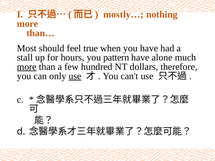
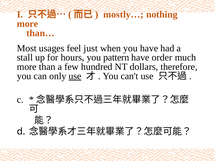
should: should -> usages
true: true -> just
alone: alone -> order
more at (27, 67) underline: present -> none
